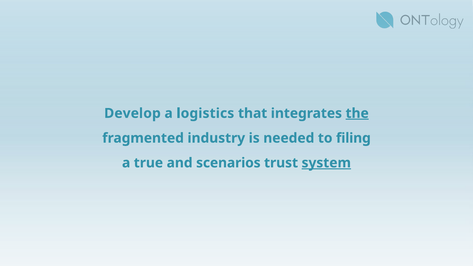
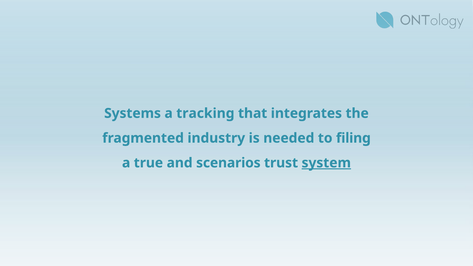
Develop: Develop -> Systems
logistics: logistics -> tracking
the underline: present -> none
